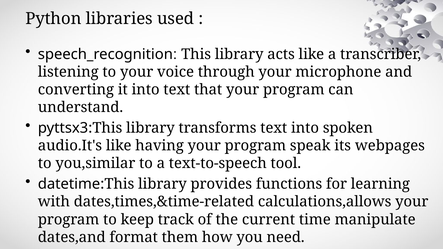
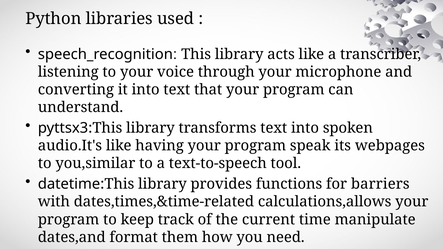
learning: learning -> barriers
